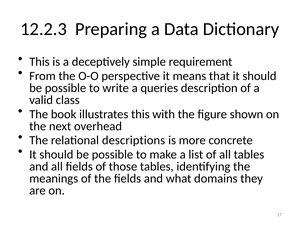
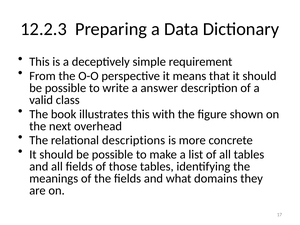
queries: queries -> answer
